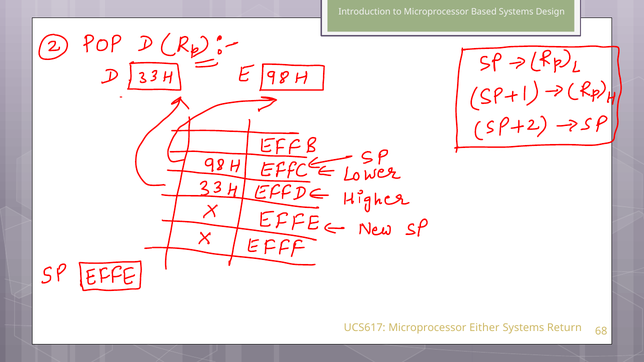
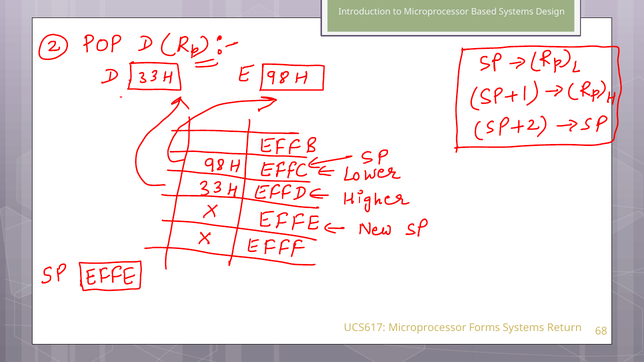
Either: Either -> Forms
